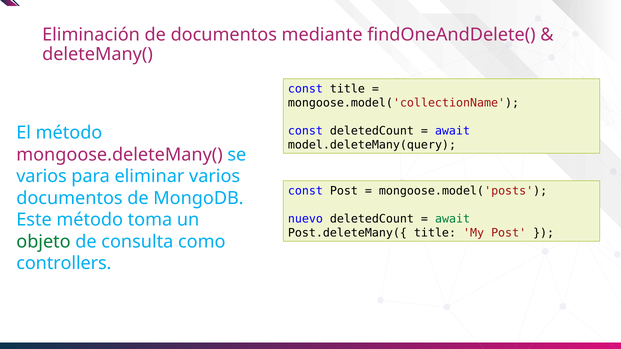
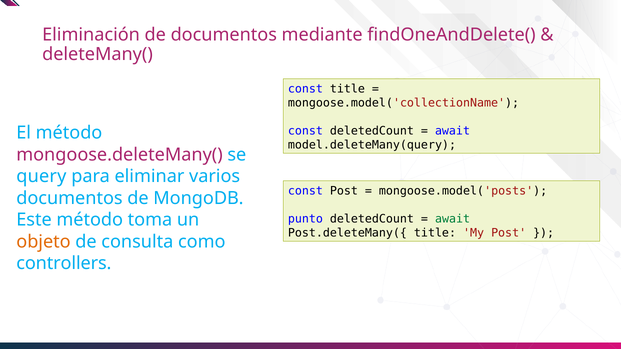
varios at (42, 177): varios -> query
nuevo: nuevo -> punto
objeto colour: green -> orange
